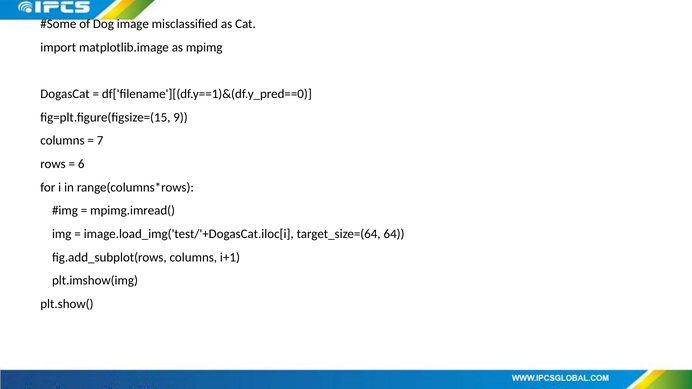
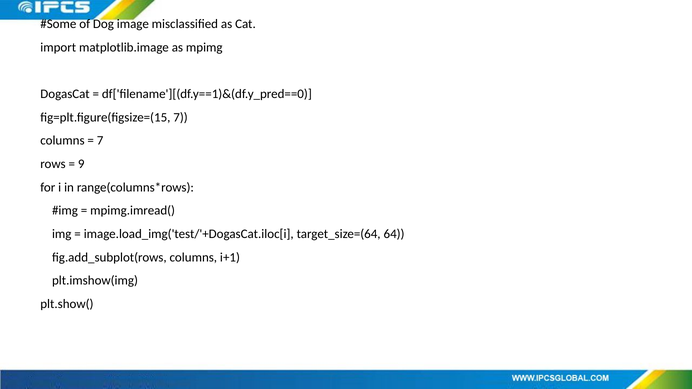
fig=plt.figure(figsize=(15 9: 9 -> 7
6: 6 -> 9
